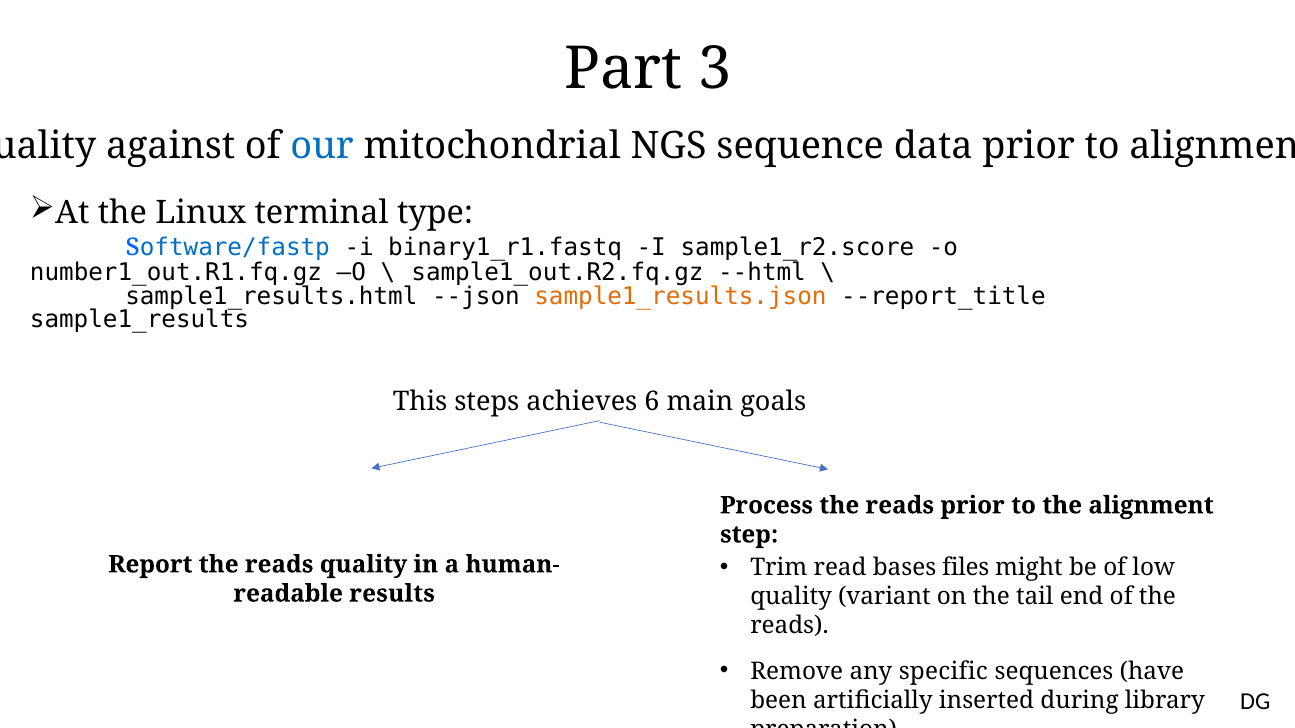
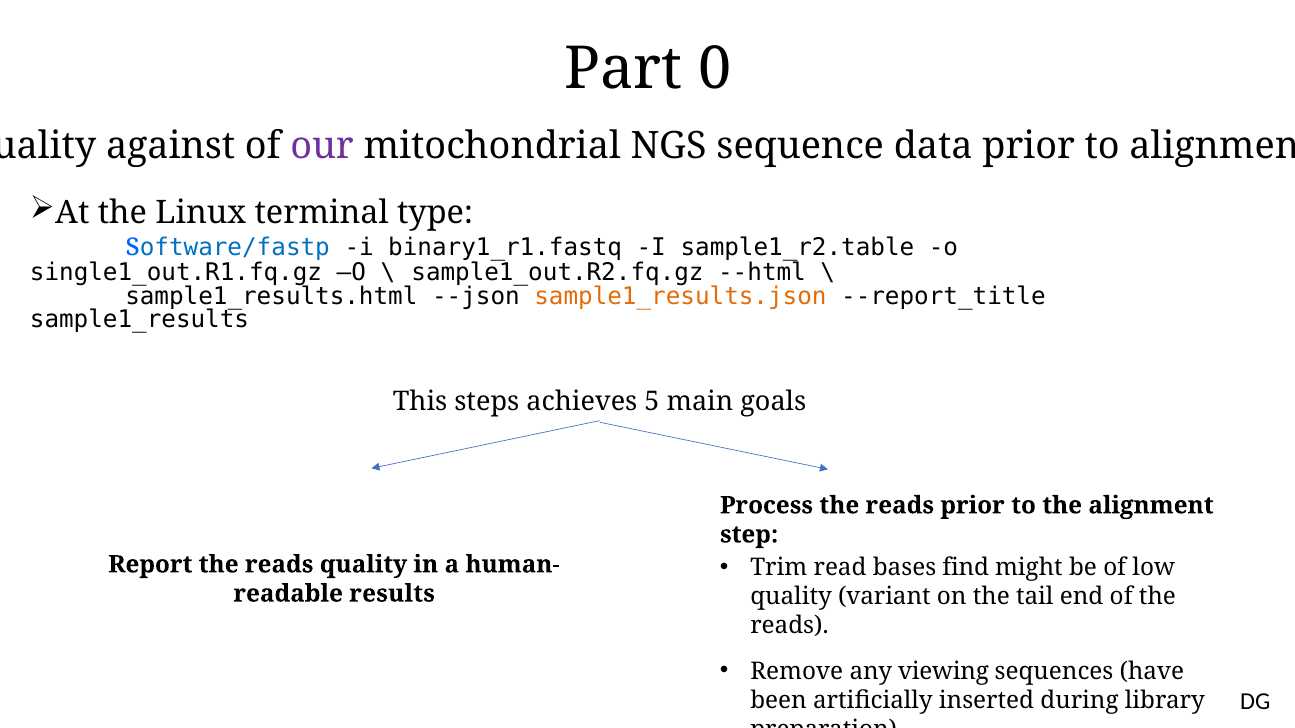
3: 3 -> 0
our colour: blue -> purple
sample1_r2.score: sample1_r2.score -> sample1_r2.table
number1_out.R1.fq.gz: number1_out.R1.fq.gz -> single1_out.R1.fq.gz
6: 6 -> 5
files: files -> find
specific: specific -> viewing
